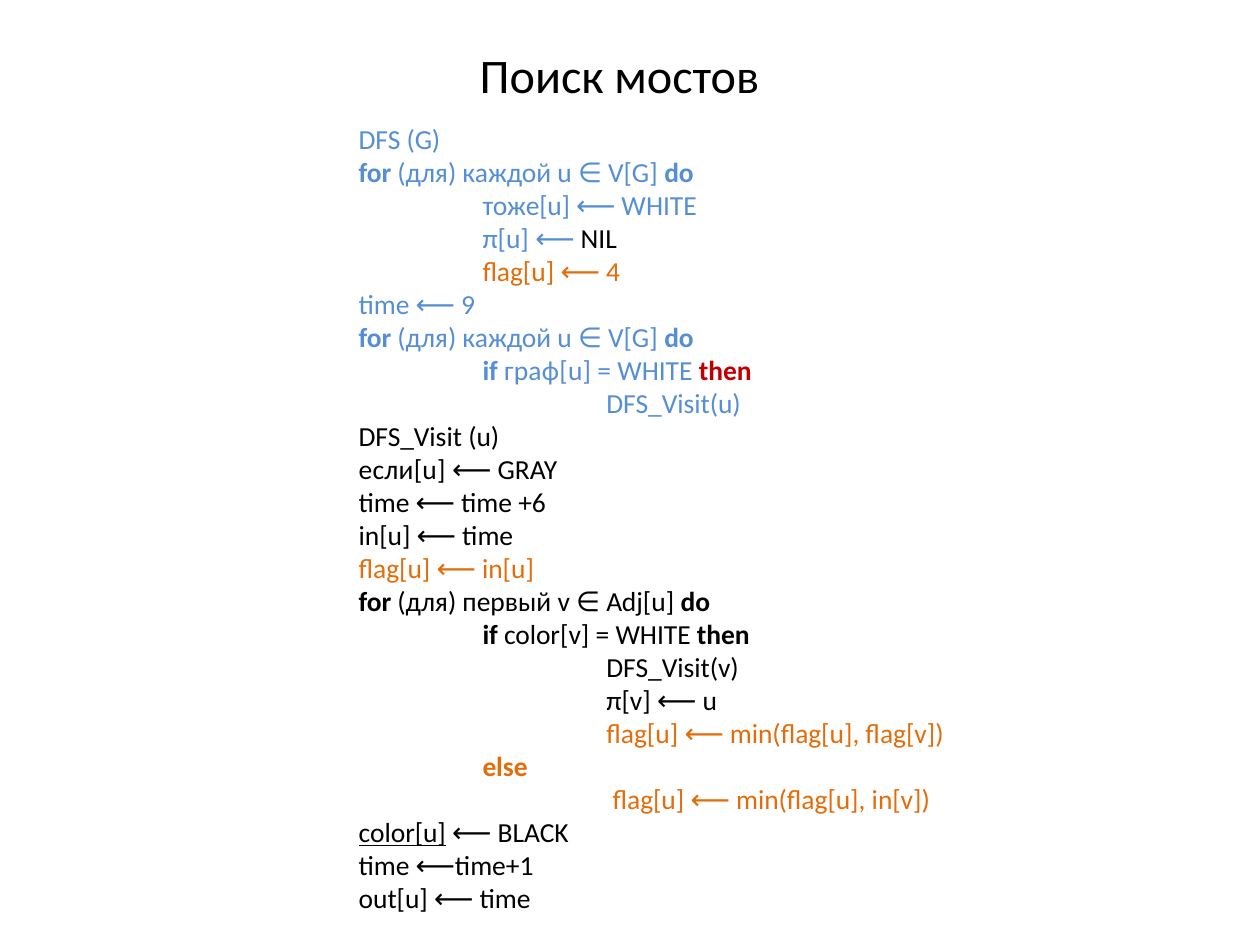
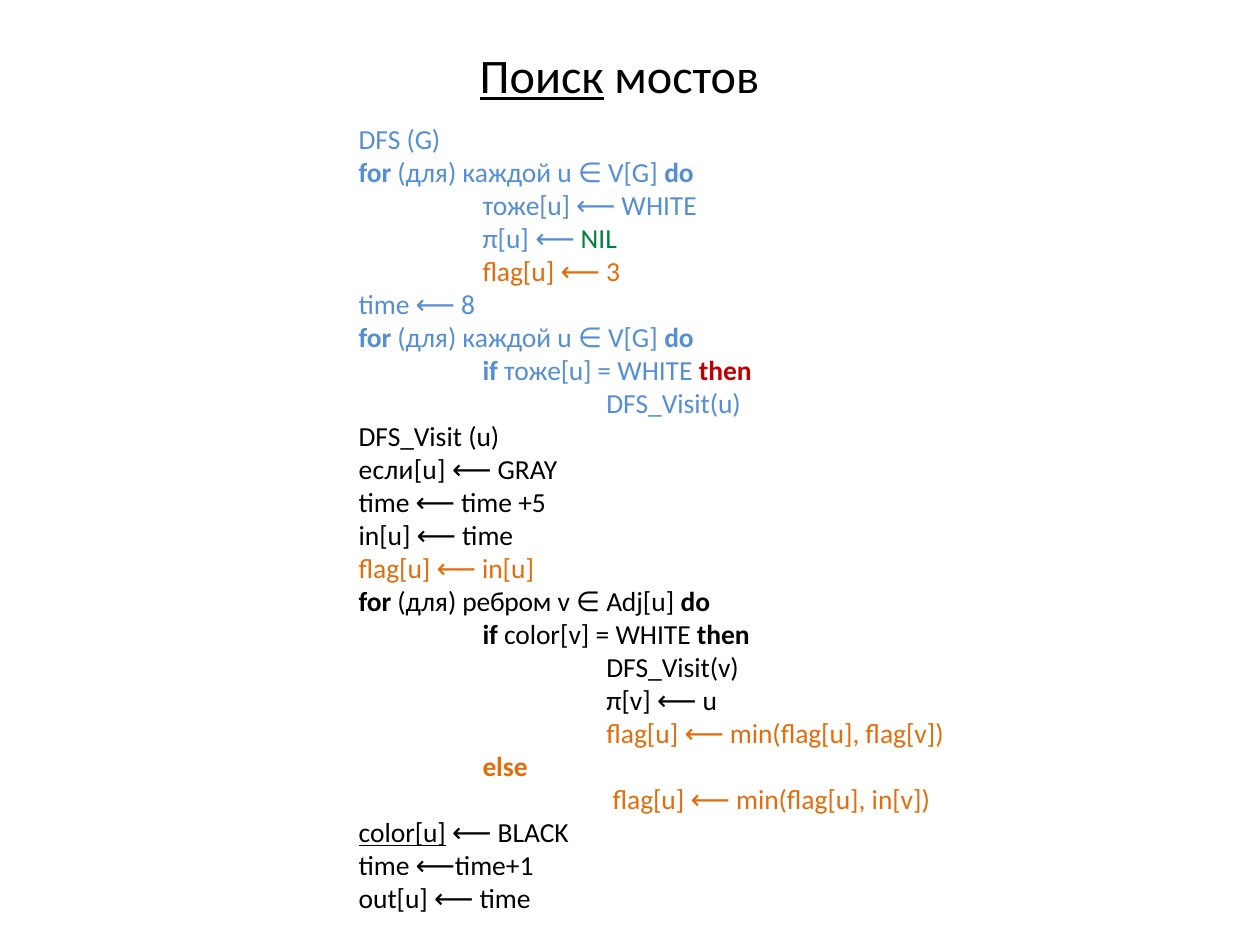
Поиск underline: none -> present
NIL colour: black -> green
4: 4 -> 3
9: 9 -> 8
if граф[u: граф[u -> тоже[u
+6: +6 -> +5
первый: первый -> ребром
